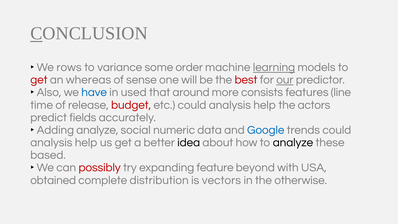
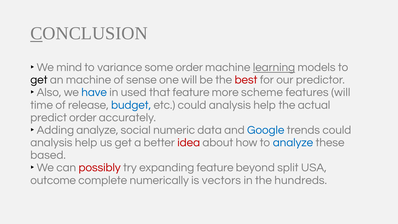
rows: rows -> mind
get at (39, 80) colour: red -> black
an whereas: whereas -> machine
our underline: present -> none
that around: around -> feature
consists: consists -> scheme
features line: line -> will
budget colour: red -> blue
actors: actors -> actual
predict fields: fields -> order
idea colour: black -> red
analyze at (293, 142) colour: black -> blue
with: with -> split
obtained: obtained -> outcome
distribution: distribution -> numerically
otherwise: otherwise -> hundreds
